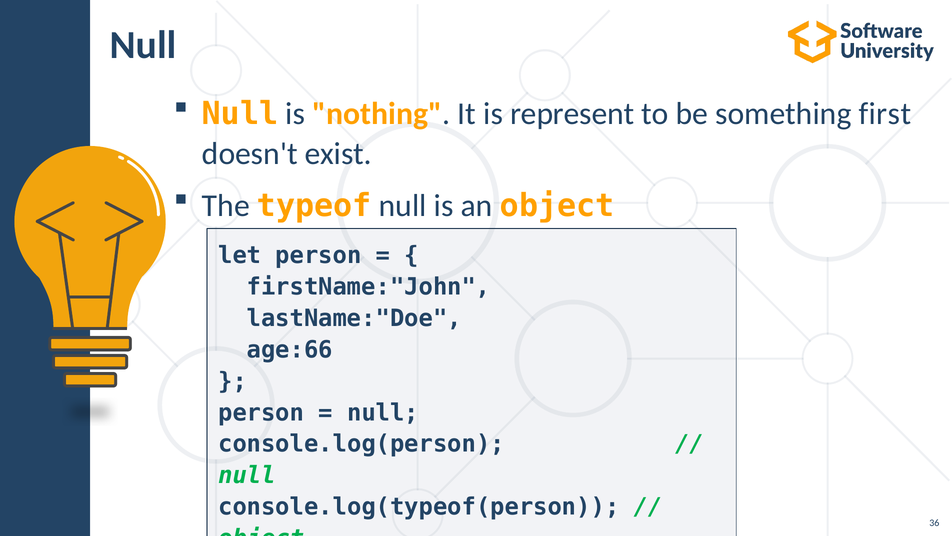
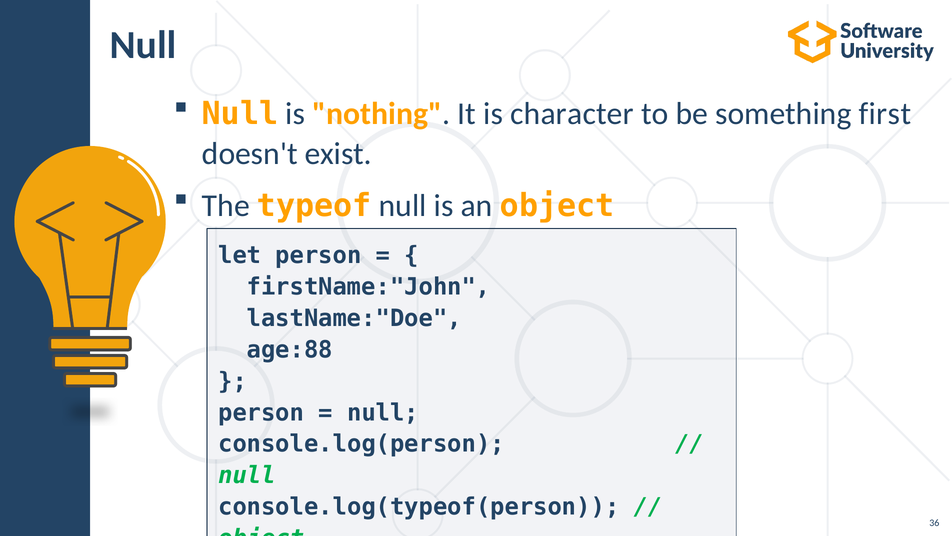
represent: represent -> character
age:66: age:66 -> age:88
